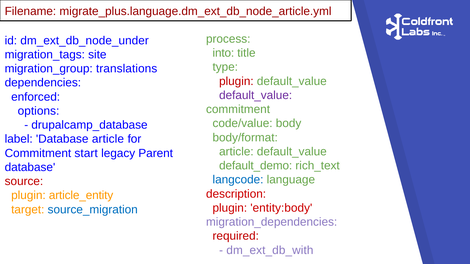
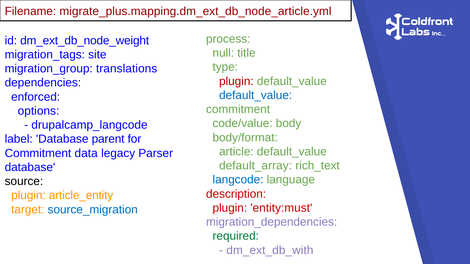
migrate_plus.language.dm_ext_db_node_article.yml: migrate_plus.language.dm_ext_db_node_article.yml -> migrate_plus.mapping.dm_ext_db_node_article.yml
dm_ext_db_node_under: dm_ext_db_node_under -> dm_ext_db_node_weight
into: into -> null
default_value at (256, 95) colour: purple -> blue
drupalcamp_database: drupalcamp_database -> drupalcamp_langcode
Database article: article -> parent
start: start -> data
Parent: Parent -> Parser
default_demo: default_demo -> default_array
source colour: red -> black
entity:body: entity:body -> entity:must
required colour: red -> green
